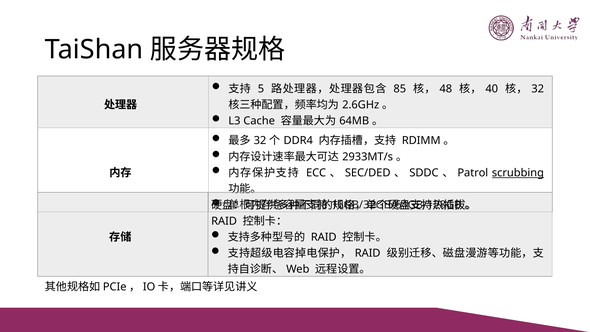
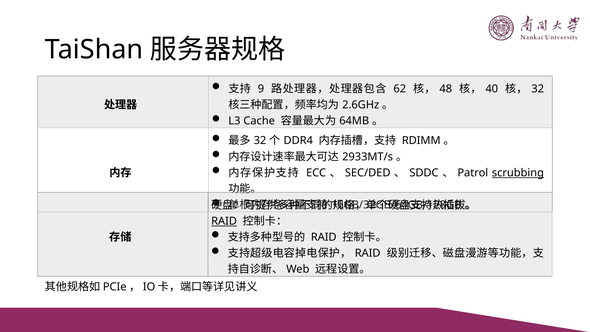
5: 5 -> 9
85: 85 -> 62
RAID at (224, 221) underline: none -> present
